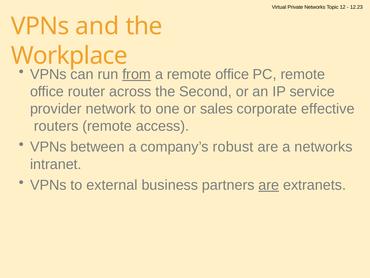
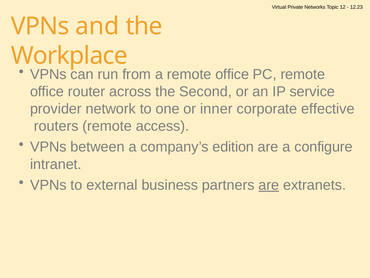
from underline: present -> none
sales: sales -> inner
robust: robust -> edition
a networks: networks -> configure
